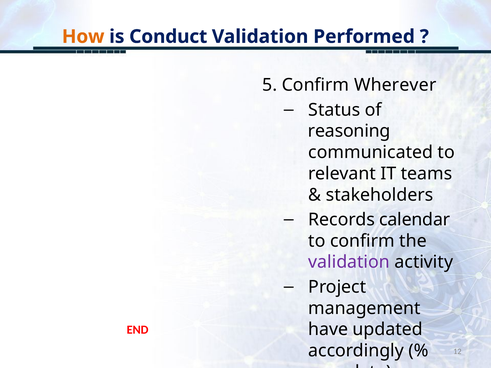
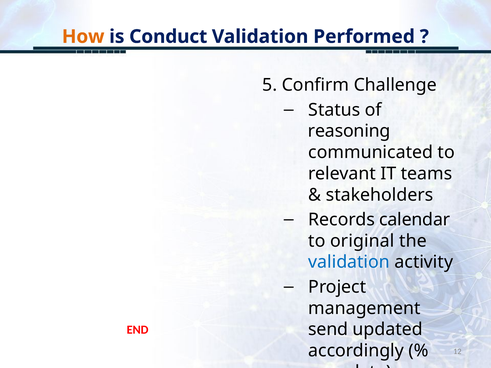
Wherever: Wherever -> Challenge
to confirm: confirm -> original
validation at (349, 262) colour: purple -> blue
have: have -> send
